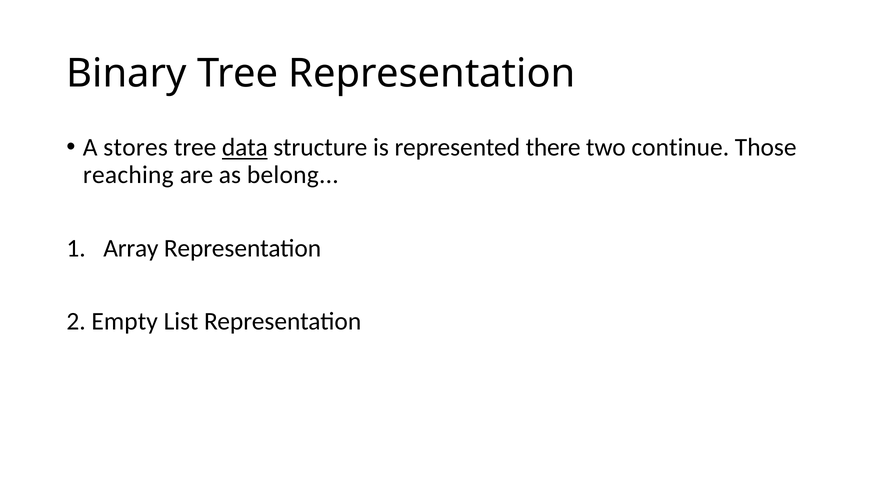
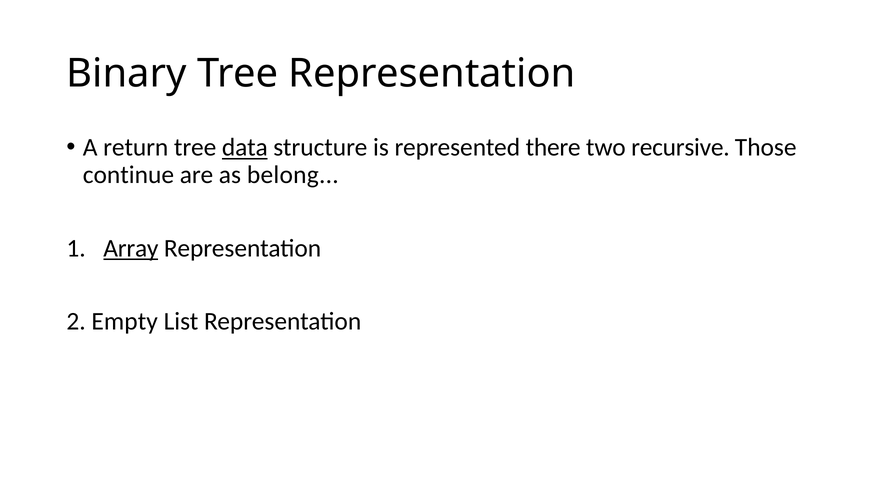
stores: stores -> return
continue: continue -> recursive
reaching: reaching -> continue
Array underline: none -> present
